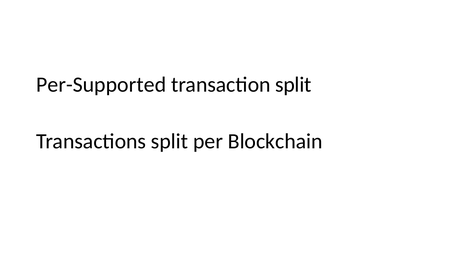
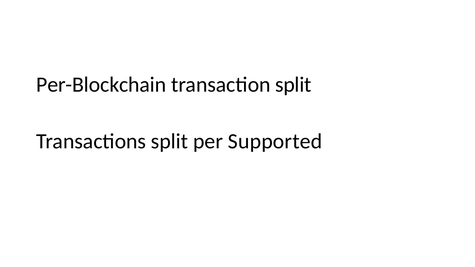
Per-Supported: Per-Supported -> Per-Blockchain
Blockchain: Blockchain -> Supported
